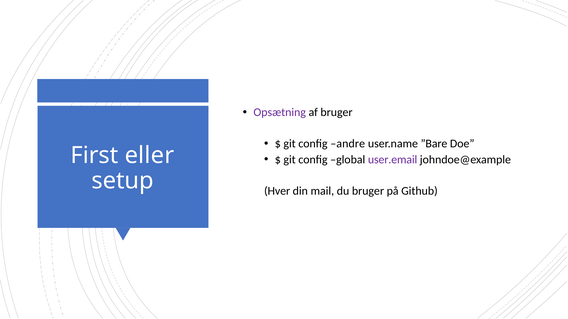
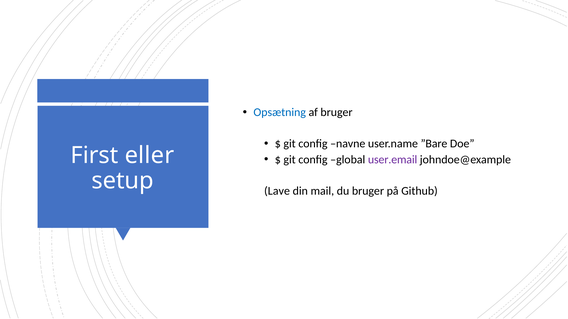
Opsætning colour: purple -> blue
andre: andre -> navne
Hver: Hver -> Lave
